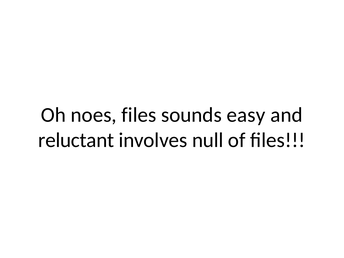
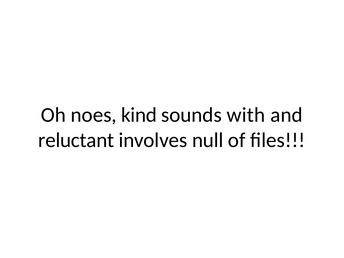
noes files: files -> kind
easy: easy -> with
